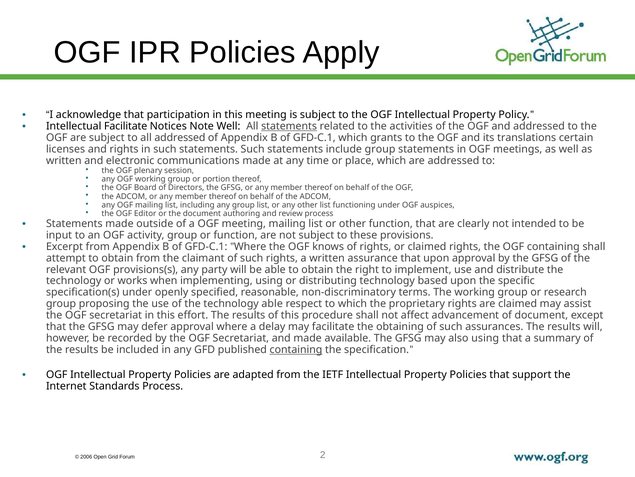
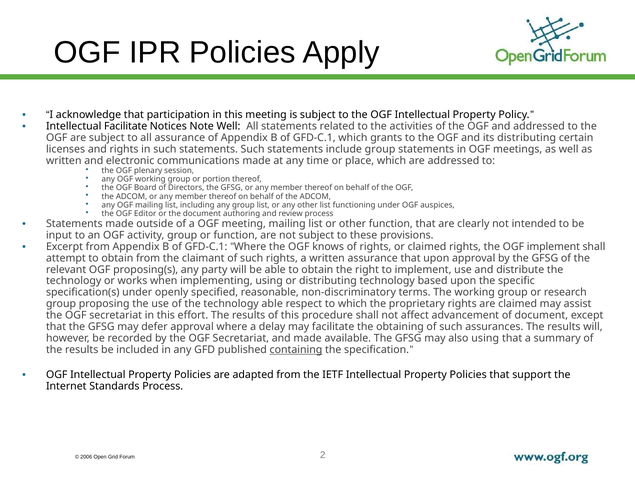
statements at (289, 126) underline: present -> none
all addressed: addressed -> assurance
its translations: translations -> distributing
OGF containing: containing -> implement
provisions(s: provisions(s -> proposing(s
